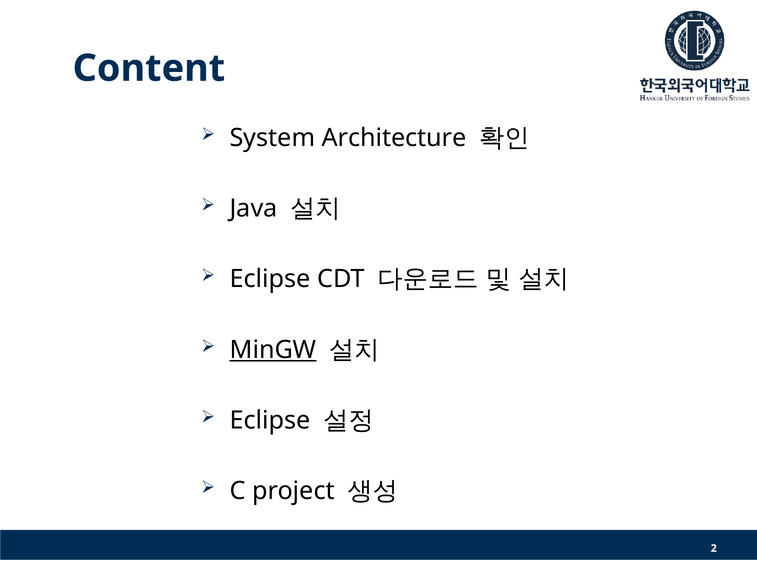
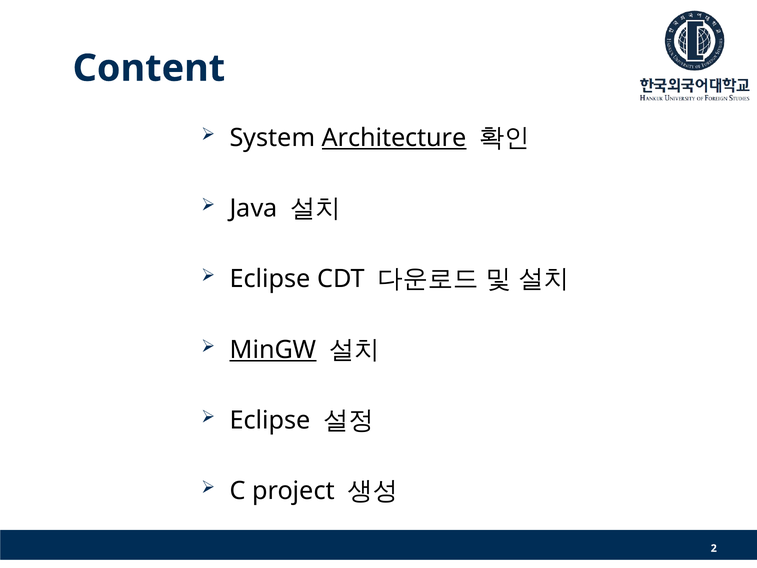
Architecture underline: none -> present
